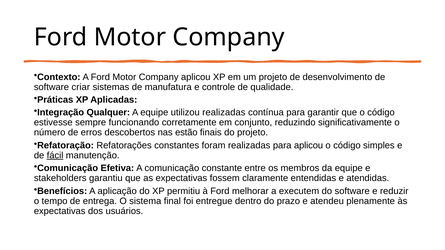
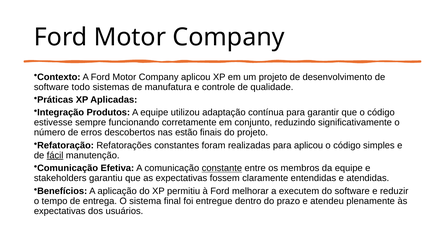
criar: criar -> todo
Qualquer: Qualquer -> Produtos
utilizou realizadas: realizadas -> adaptação
constante underline: none -> present
